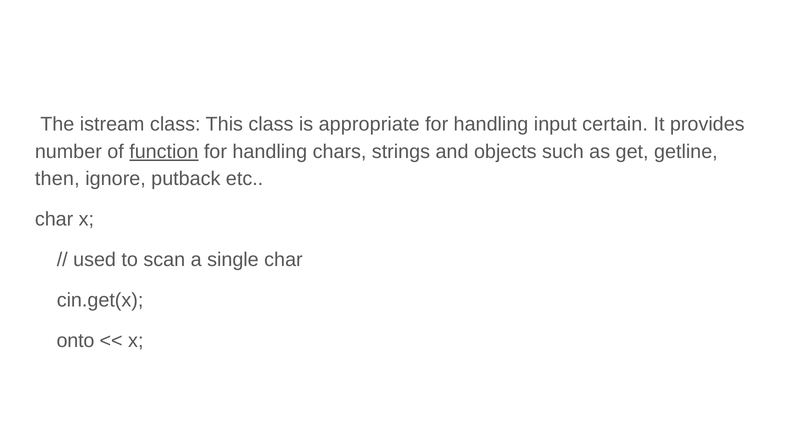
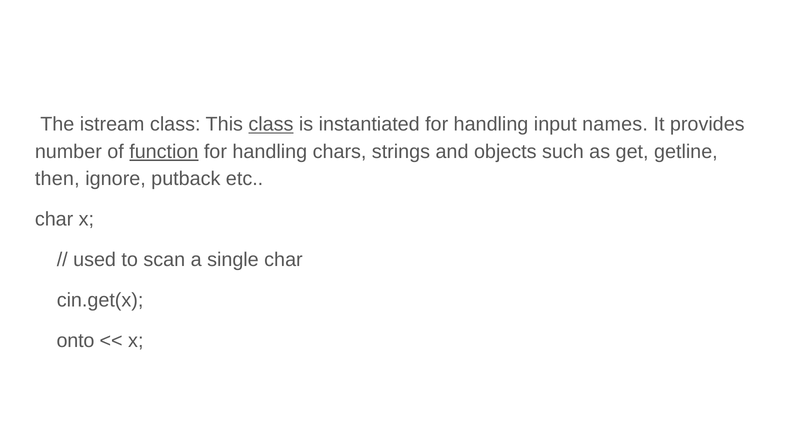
class at (271, 124) underline: none -> present
appropriate: appropriate -> instantiated
certain: certain -> names
